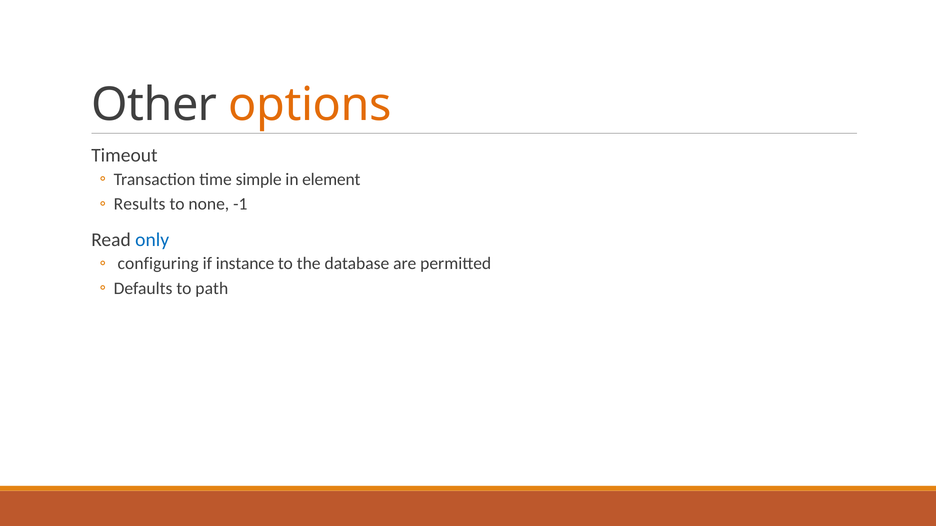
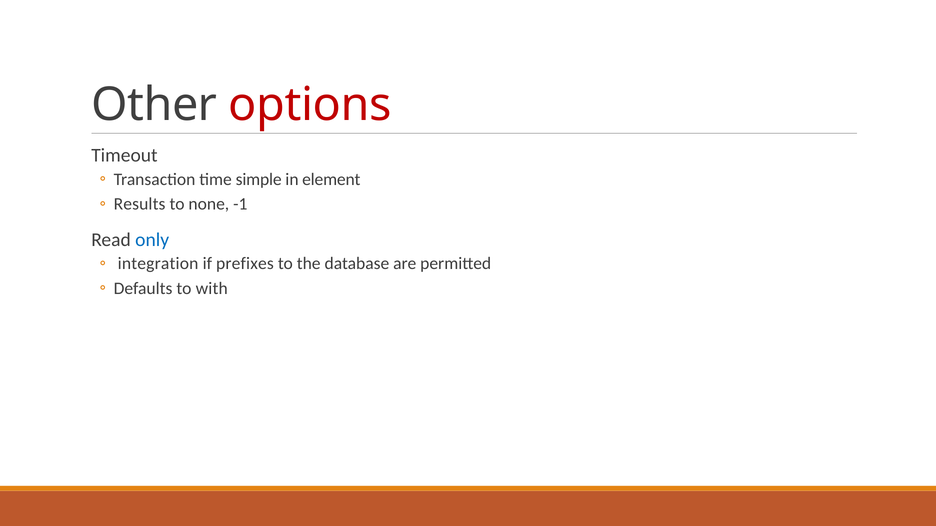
options colour: orange -> red
configuring: configuring -> integration
instance: instance -> prefixes
path: path -> with
